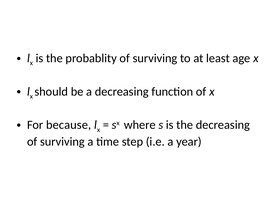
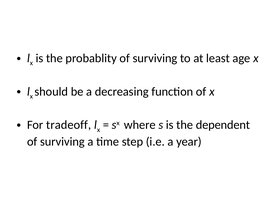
because: because -> tradeoff
the decreasing: decreasing -> dependent
